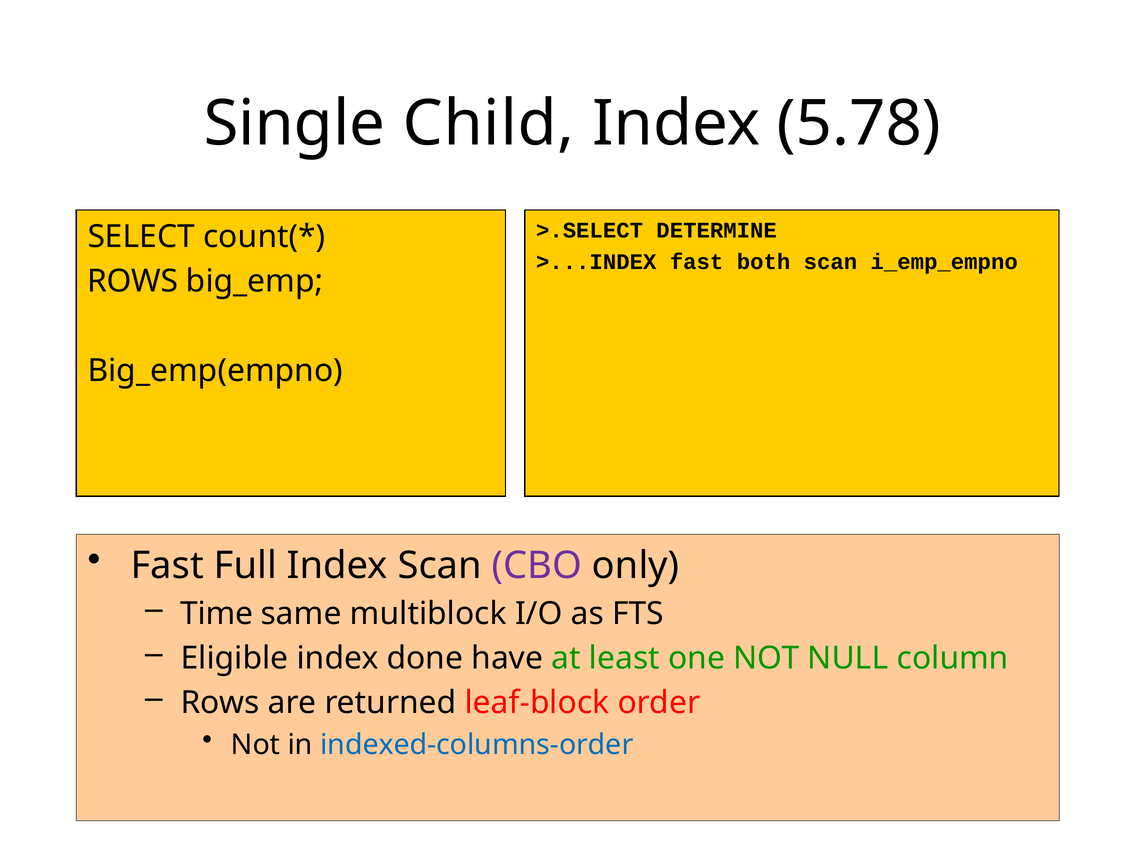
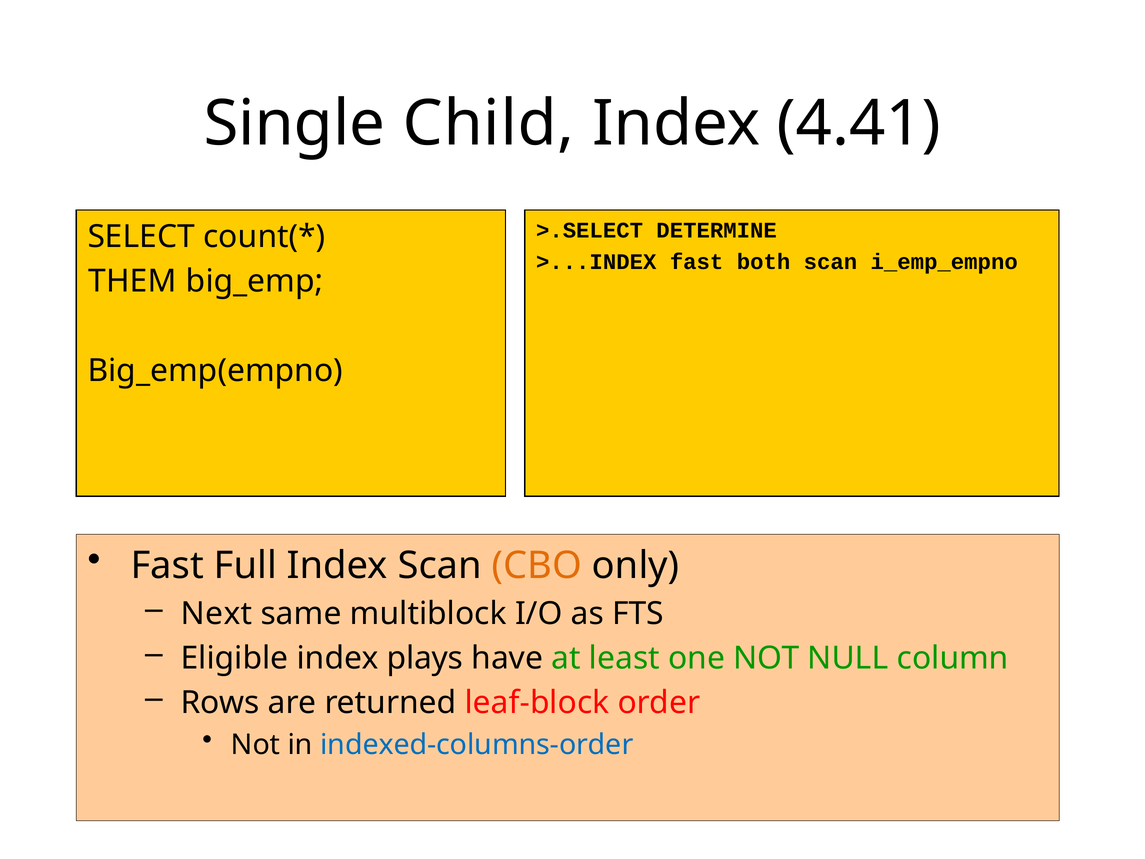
5.78: 5.78 -> 4.41
ROWS at (133, 281): ROWS -> THEM
CBO colour: purple -> orange
Time: Time -> Next
done: done -> plays
